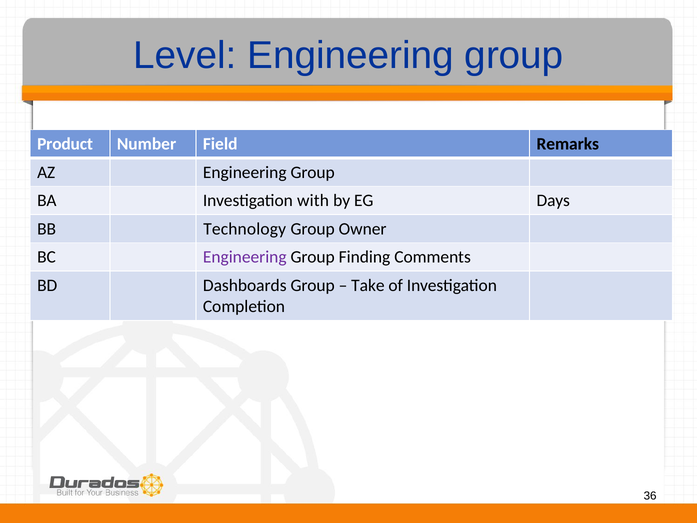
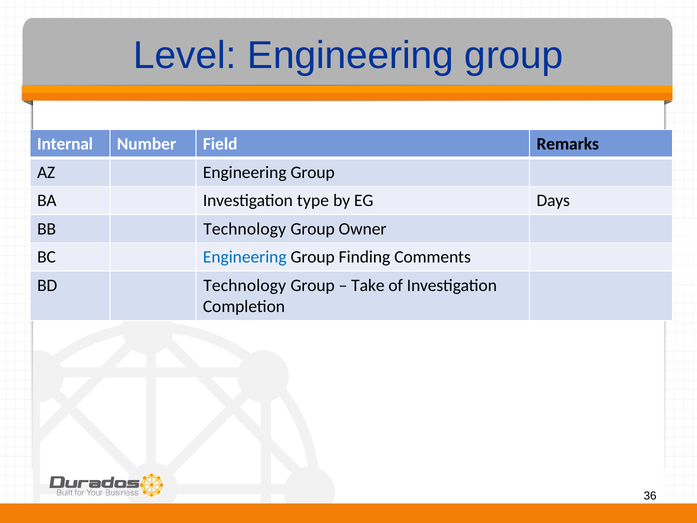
Product: Product -> Internal
with: with -> type
Engineering at (245, 257) colour: purple -> blue
BD Dashboards: Dashboards -> Technology
